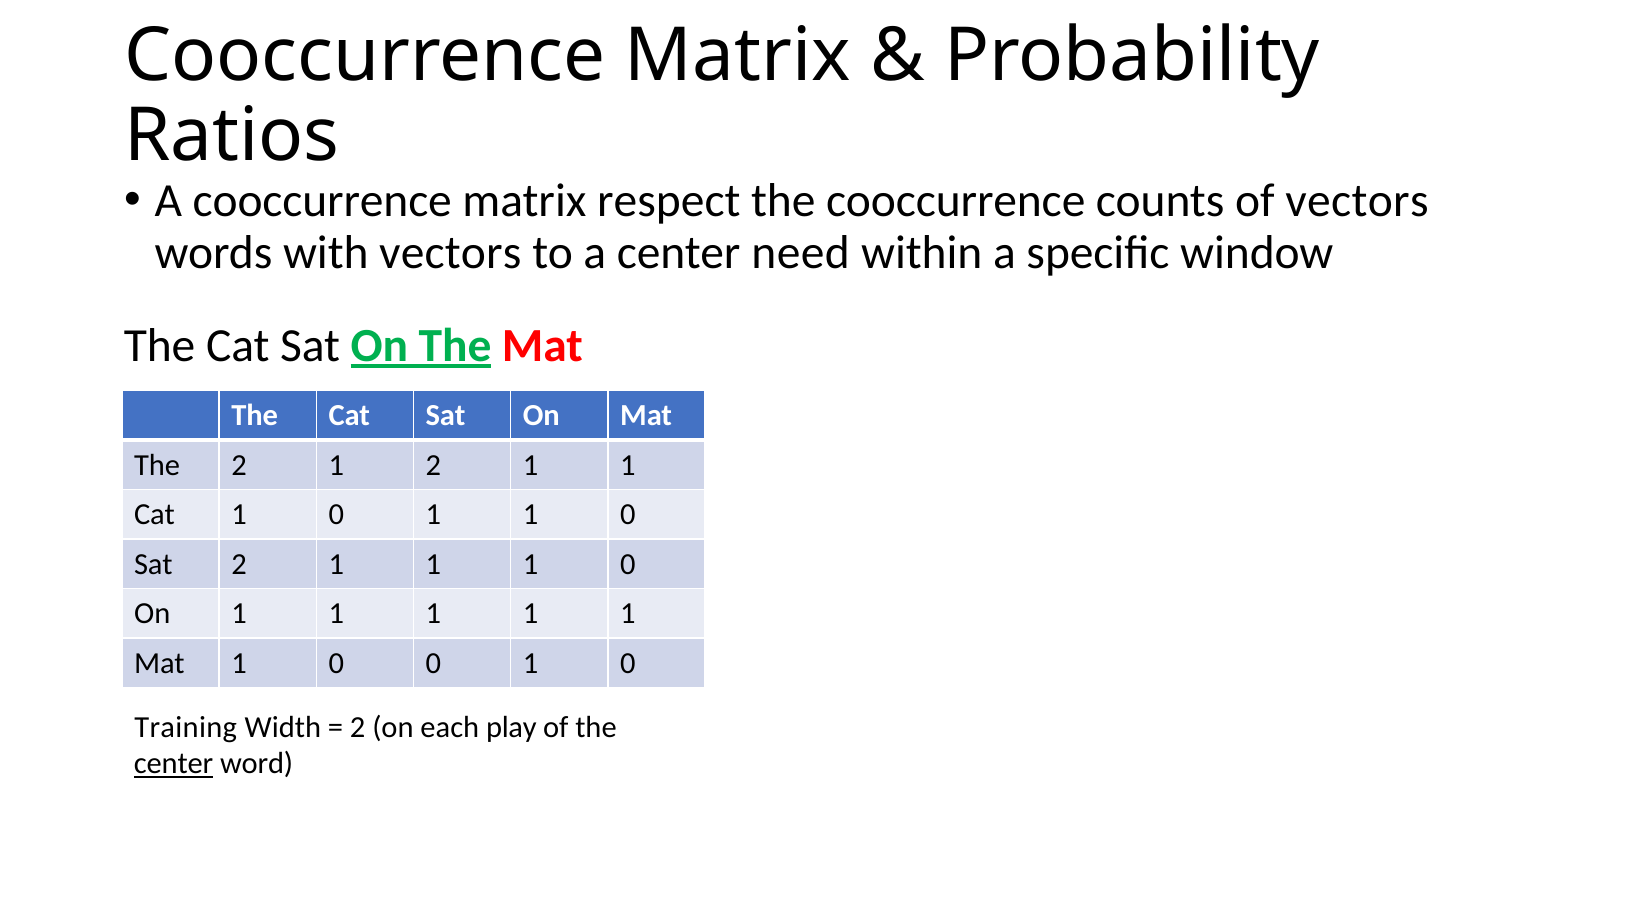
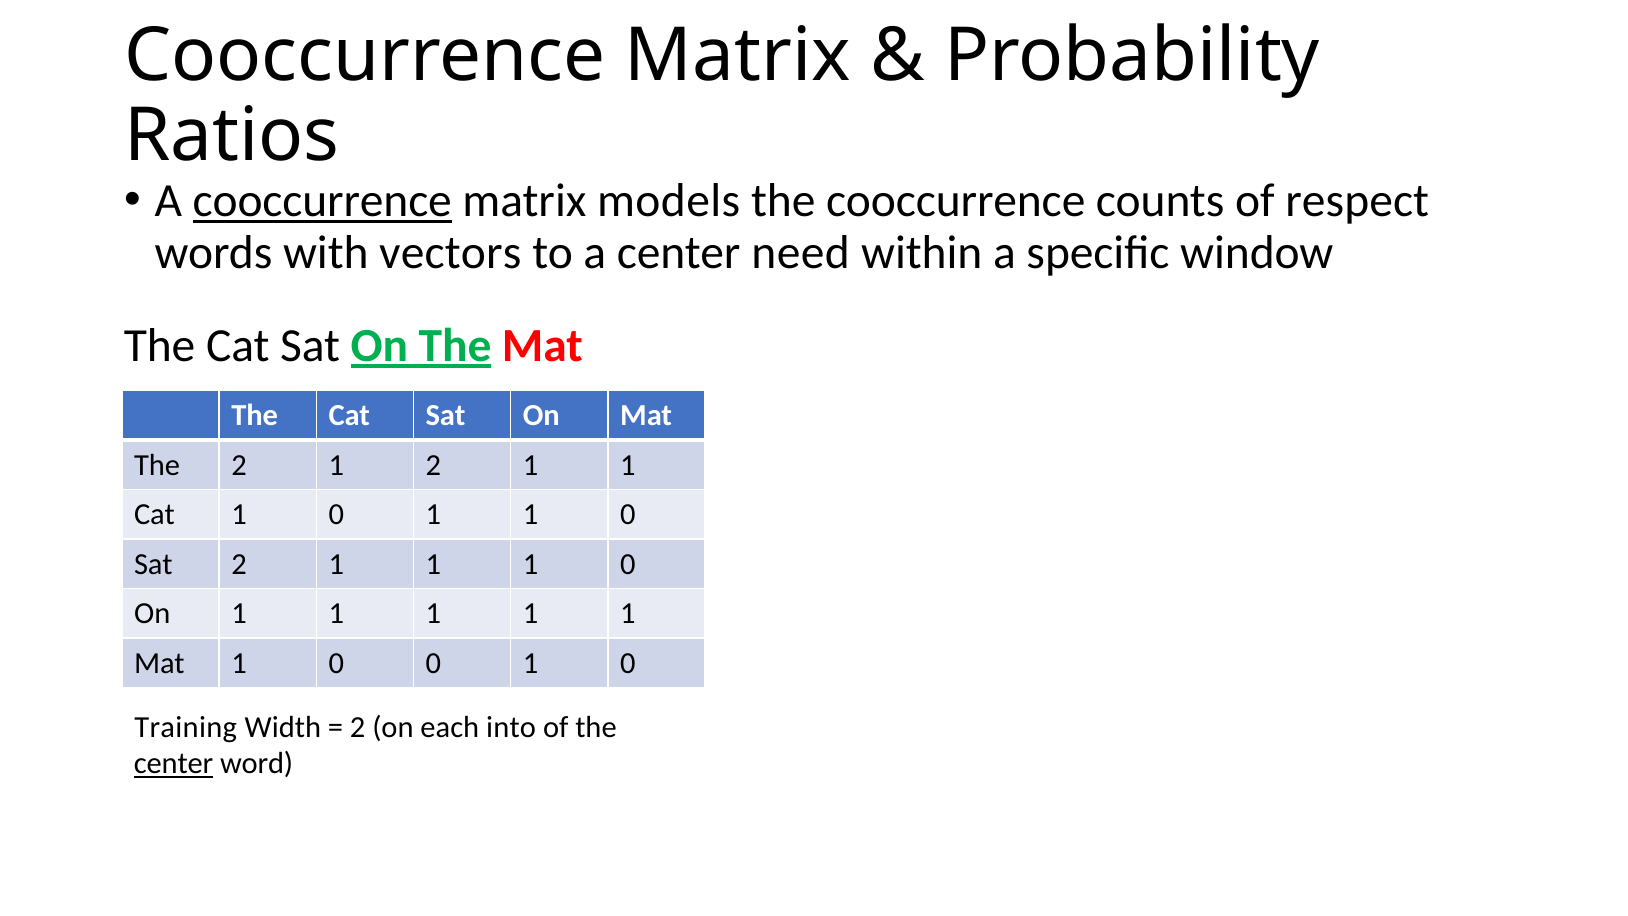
cooccurrence at (322, 201) underline: none -> present
respect: respect -> models
of vectors: vectors -> respect
play: play -> into
